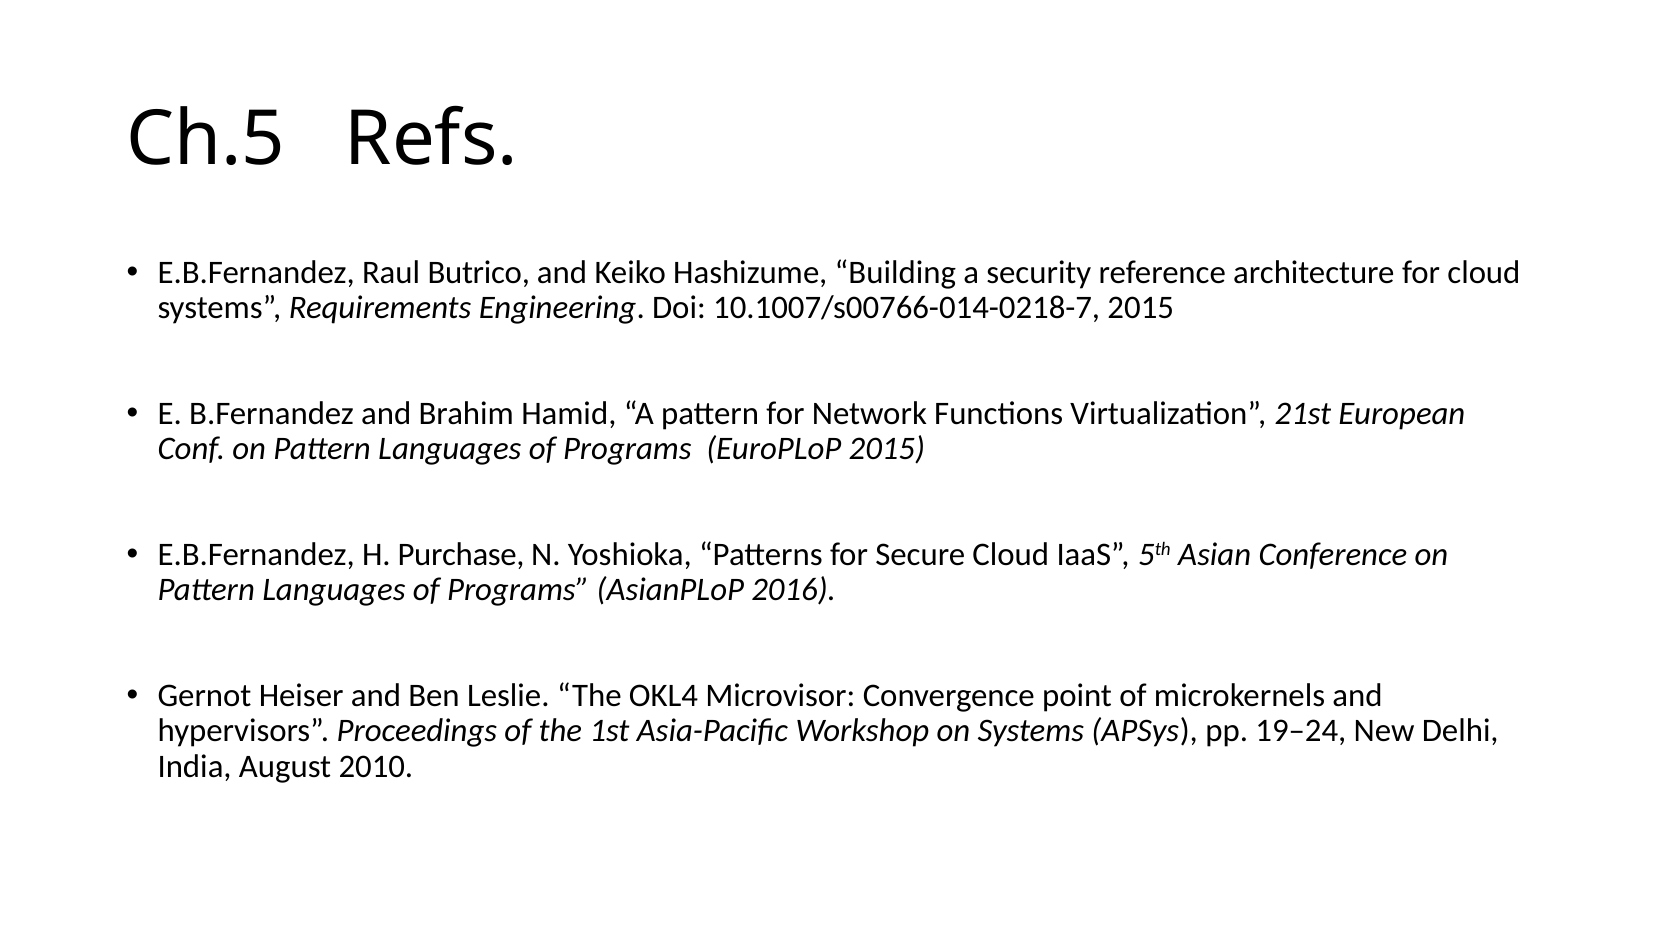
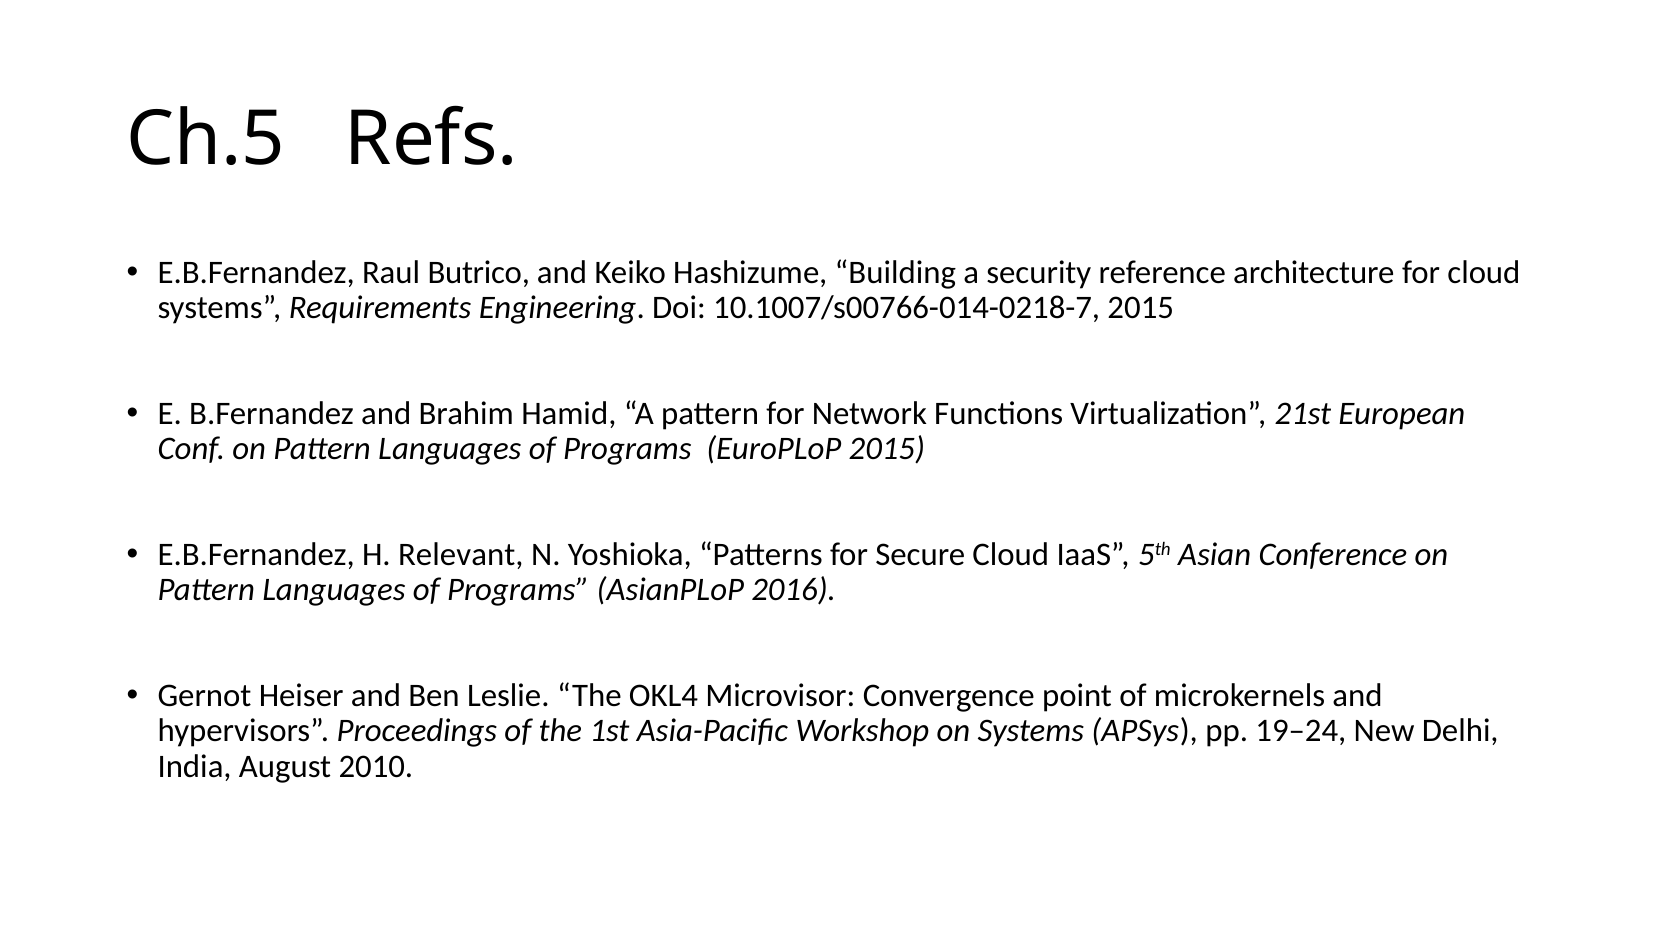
Purchase: Purchase -> Relevant
